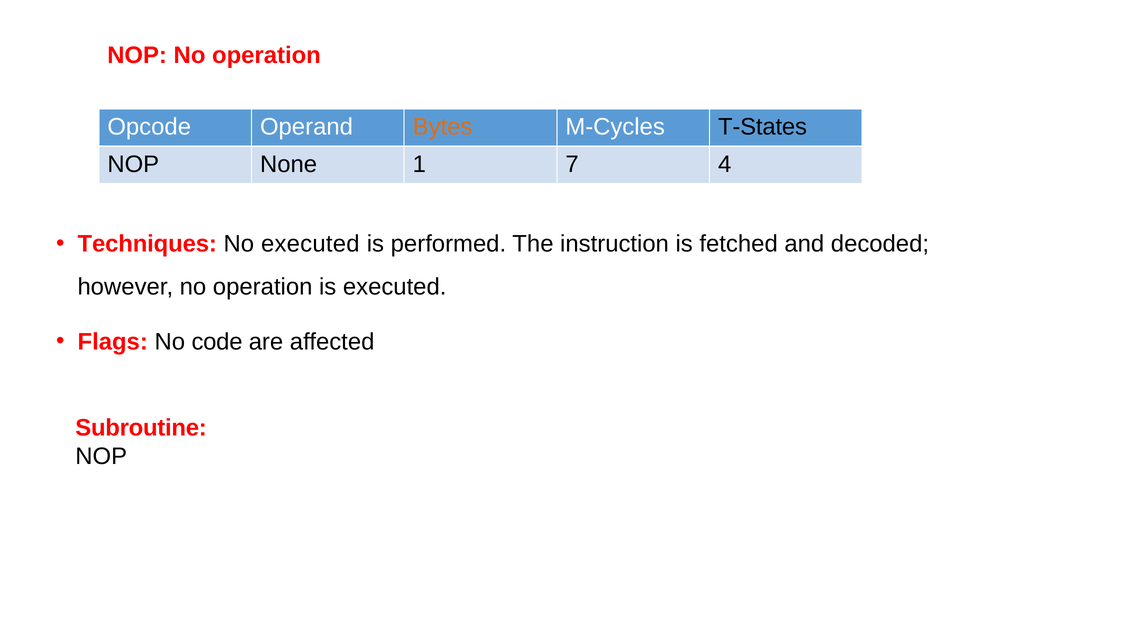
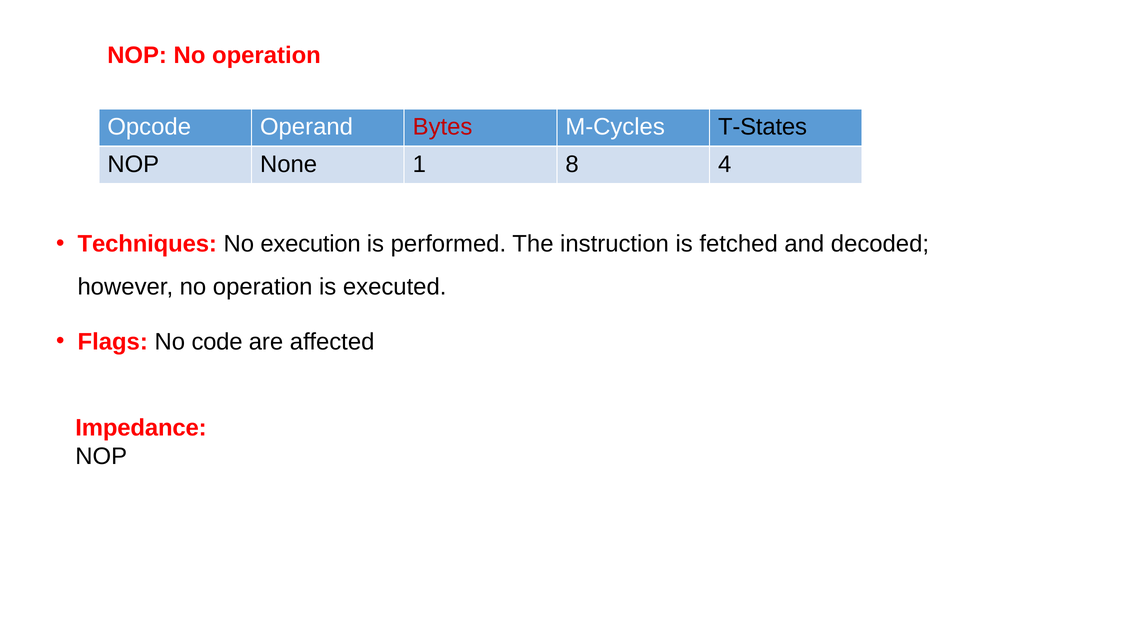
Bytes colour: orange -> red
7: 7 -> 8
No executed: executed -> execution
Subroutine: Subroutine -> Impedance
